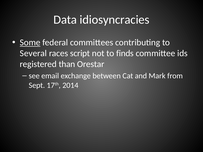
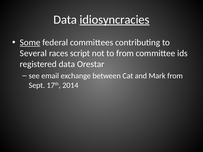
idiosyncracies underline: none -> present
to finds: finds -> from
registered than: than -> data
